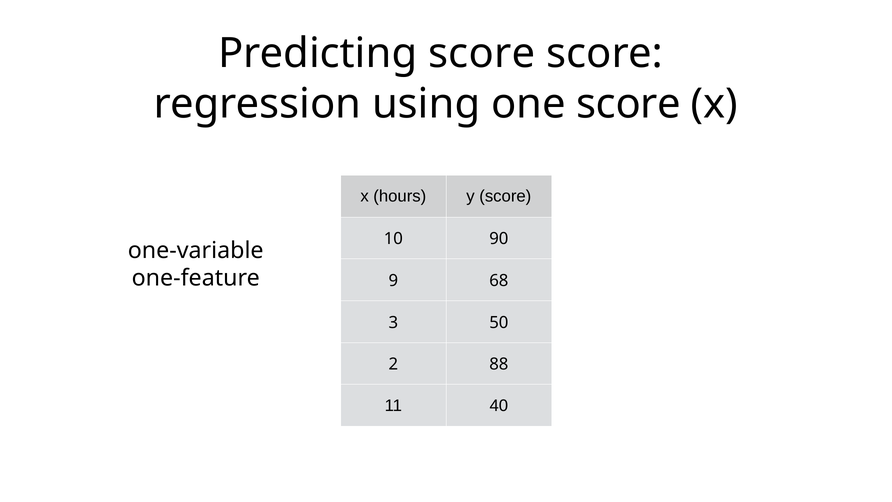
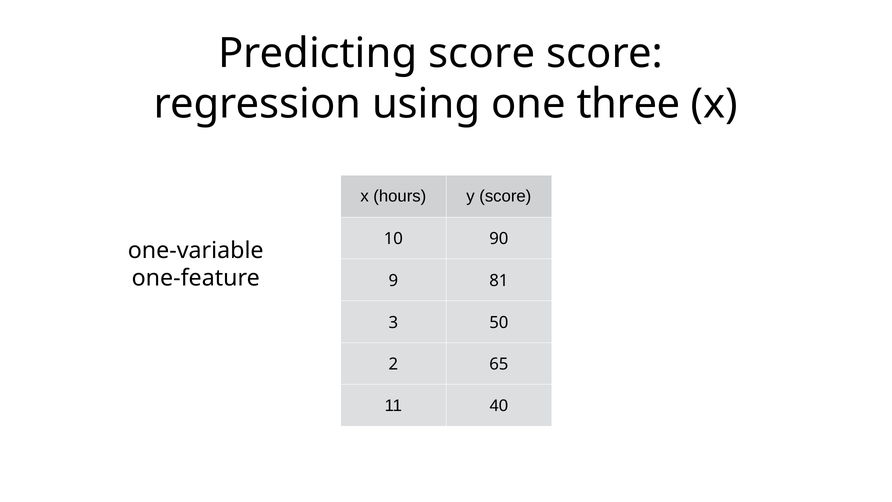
one score: score -> three
68: 68 -> 81
88: 88 -> 65
